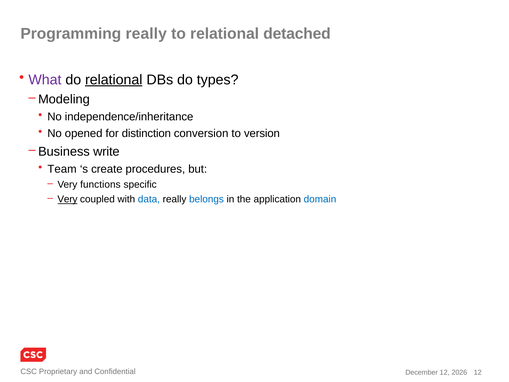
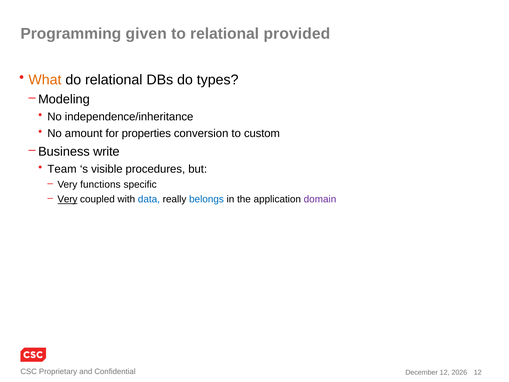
Programming really: really -> given
detached: detached -> provided
What colour: purple -> orange
relational at (114, 80) underline: present -> none
opened: opened -> amount
distinction: distinction -> properties
version: version -> custom
create: create -> visible
domain colour: blue -> purple
